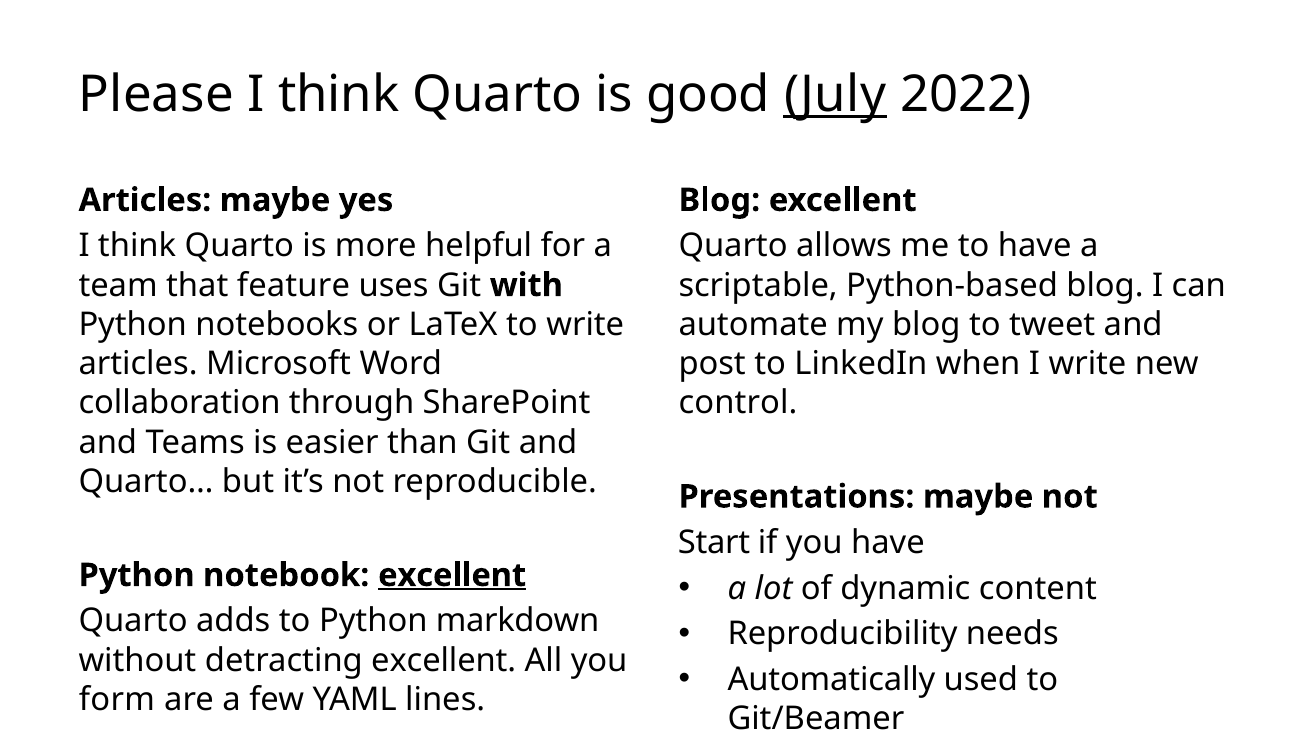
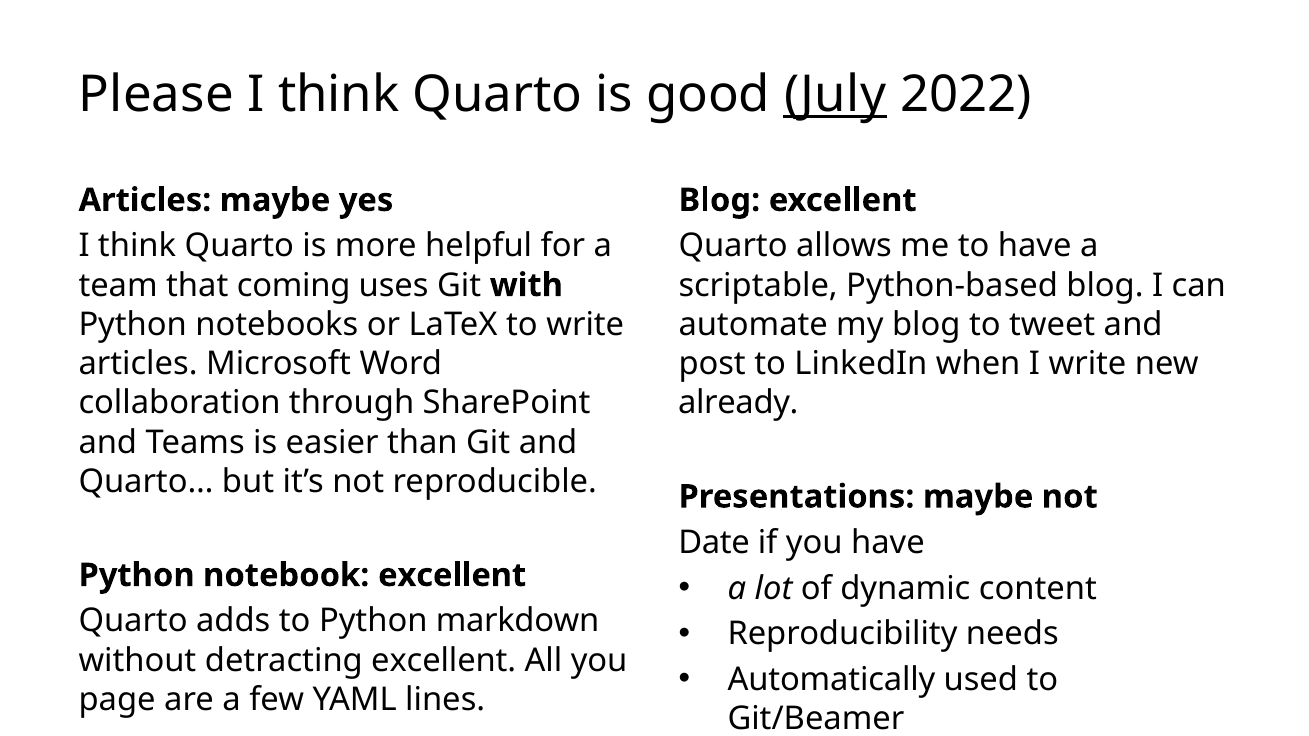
feature: feature -> coming
control: control -> already
Start: Start -> Date
excellent at (452, 576) underline: present -> none
form: form -> page
